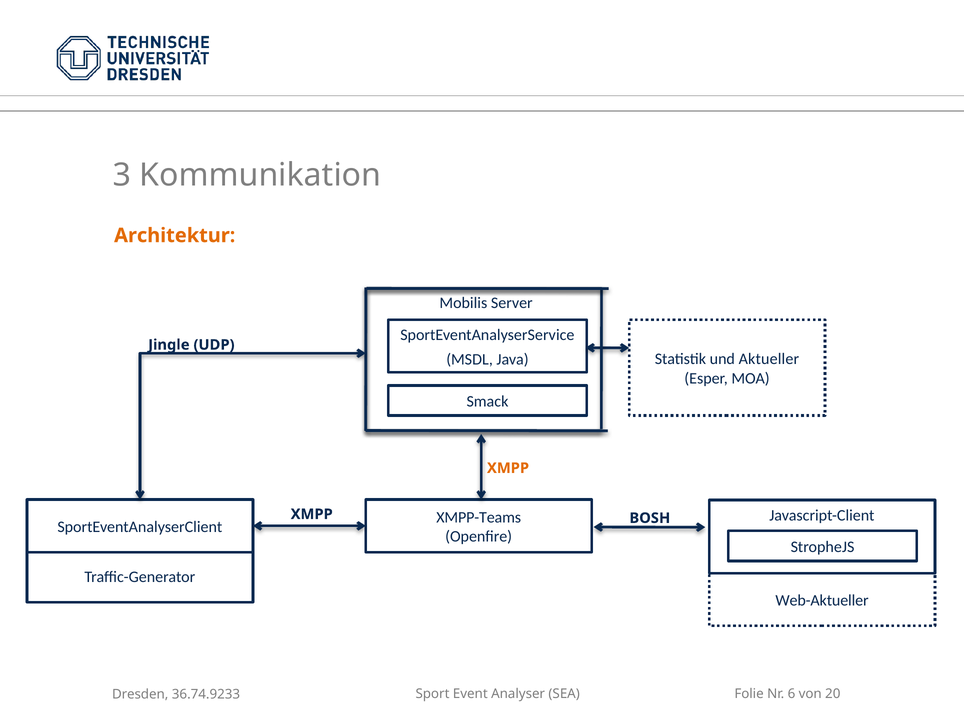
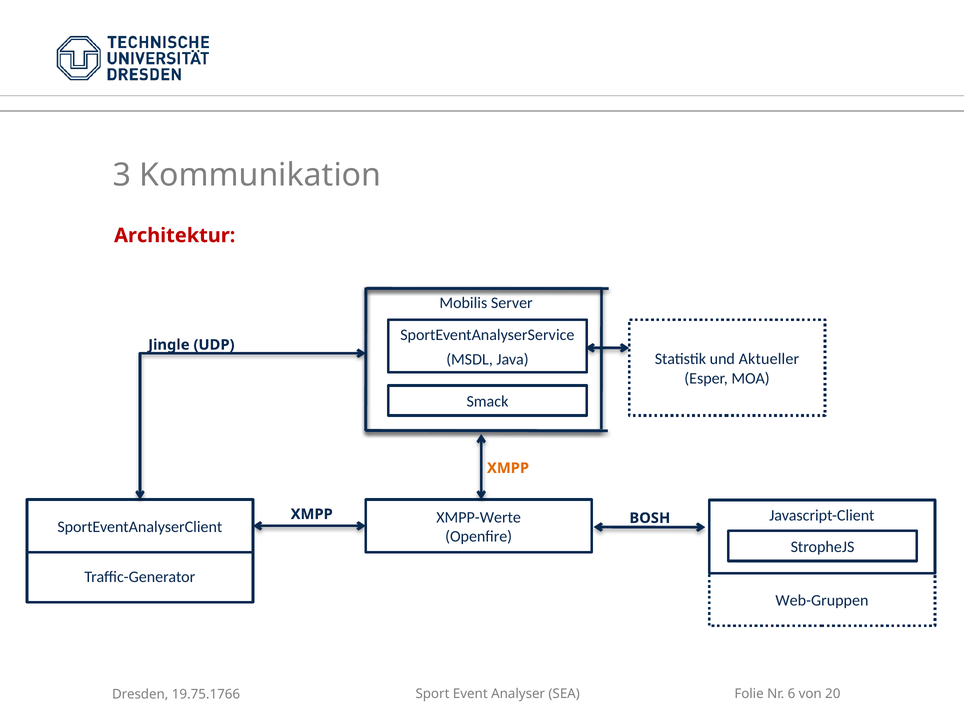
Architektur colour: orange -> red
XMPP-Teams: XMPP-Teams -> XMPP-Werte
Web-Aktueller: Web-Aktueller -> Web-Gruppen
36.74.9233: 36.74.9233 -> 19.75.1766
